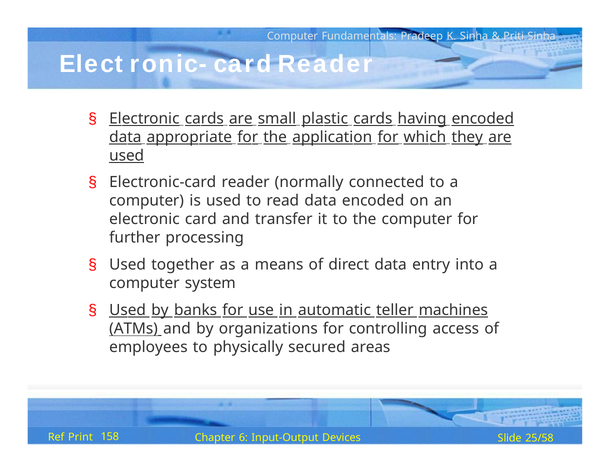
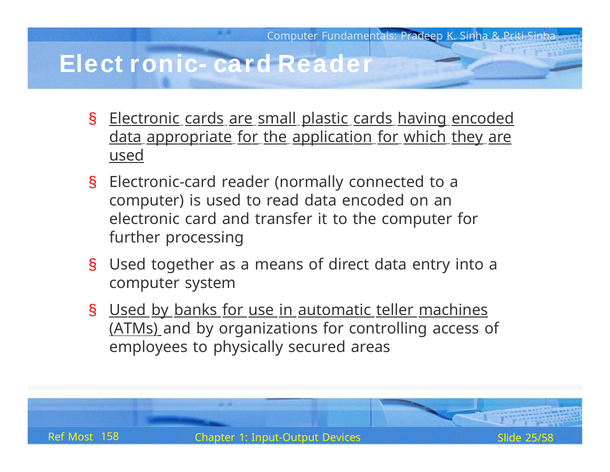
Print: Print -> Most
6: 6 -> 1
